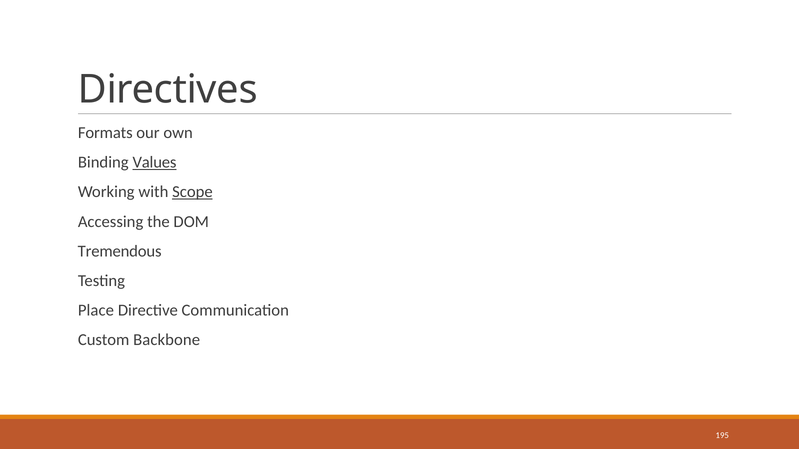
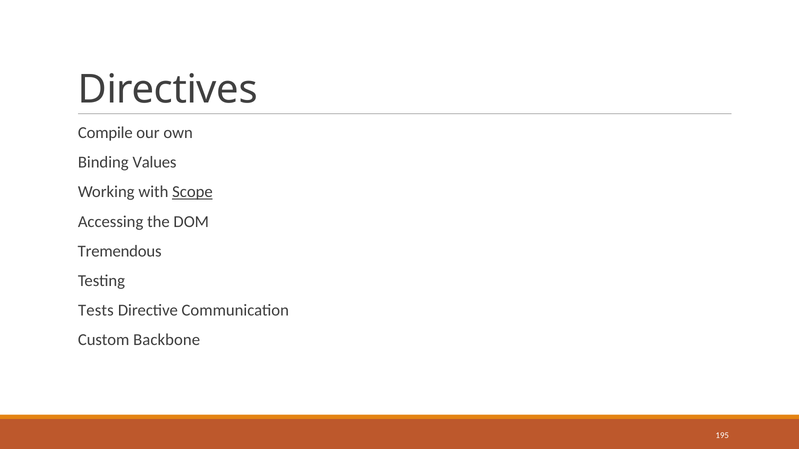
Formats: Formats -> Compile
Values underline: present -> none
Place: Place -> Tests
